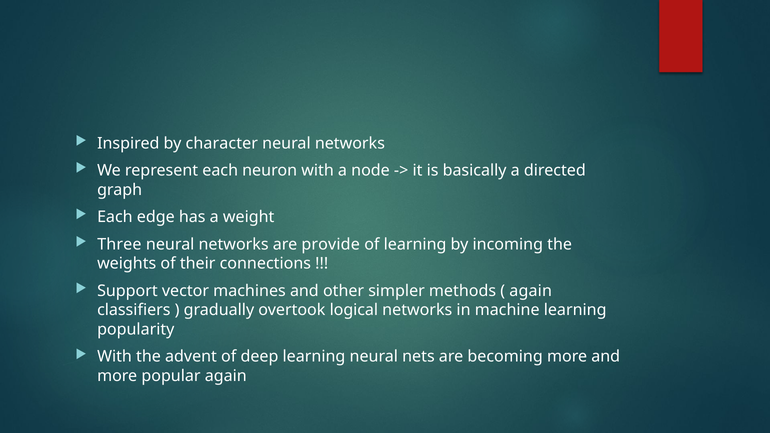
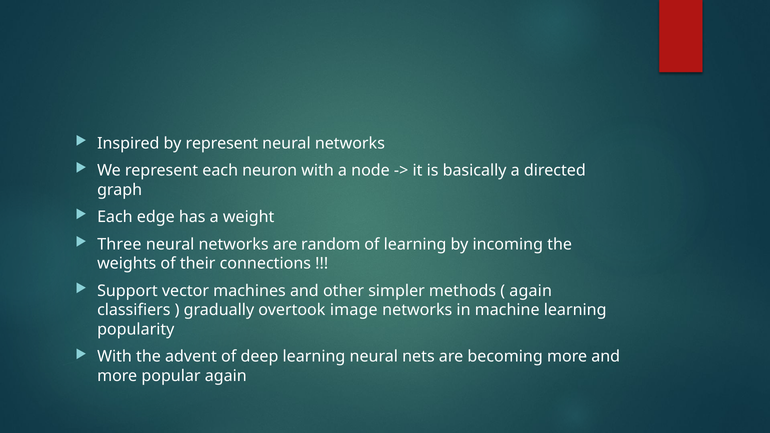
by character: character -> represent
provide: provide -> random
logical: logical -> image
